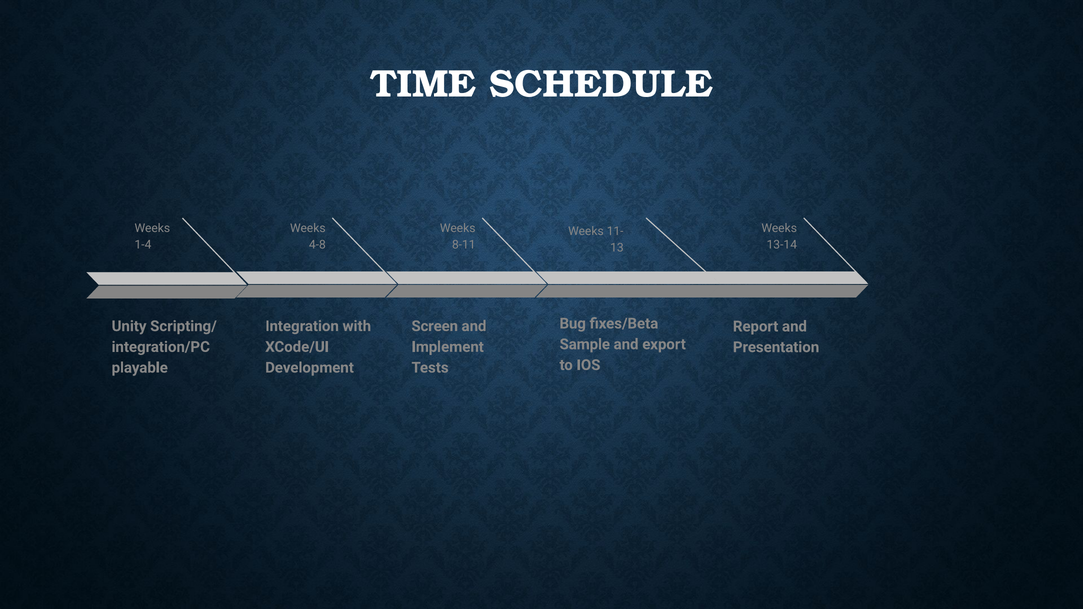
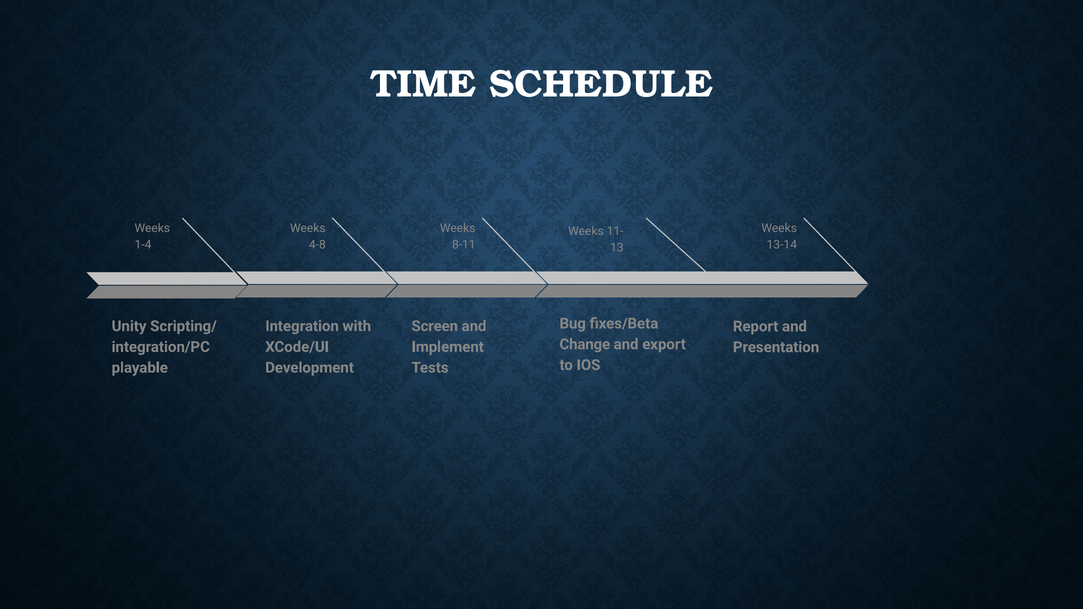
Sample: Sample -> Change
